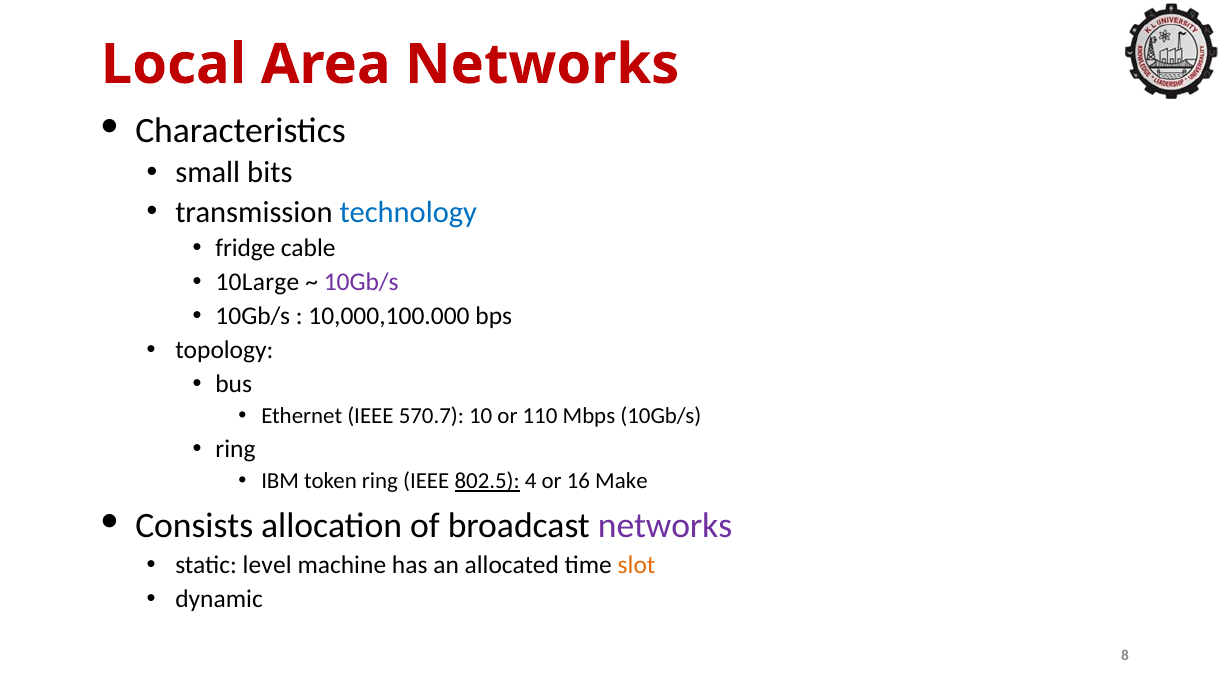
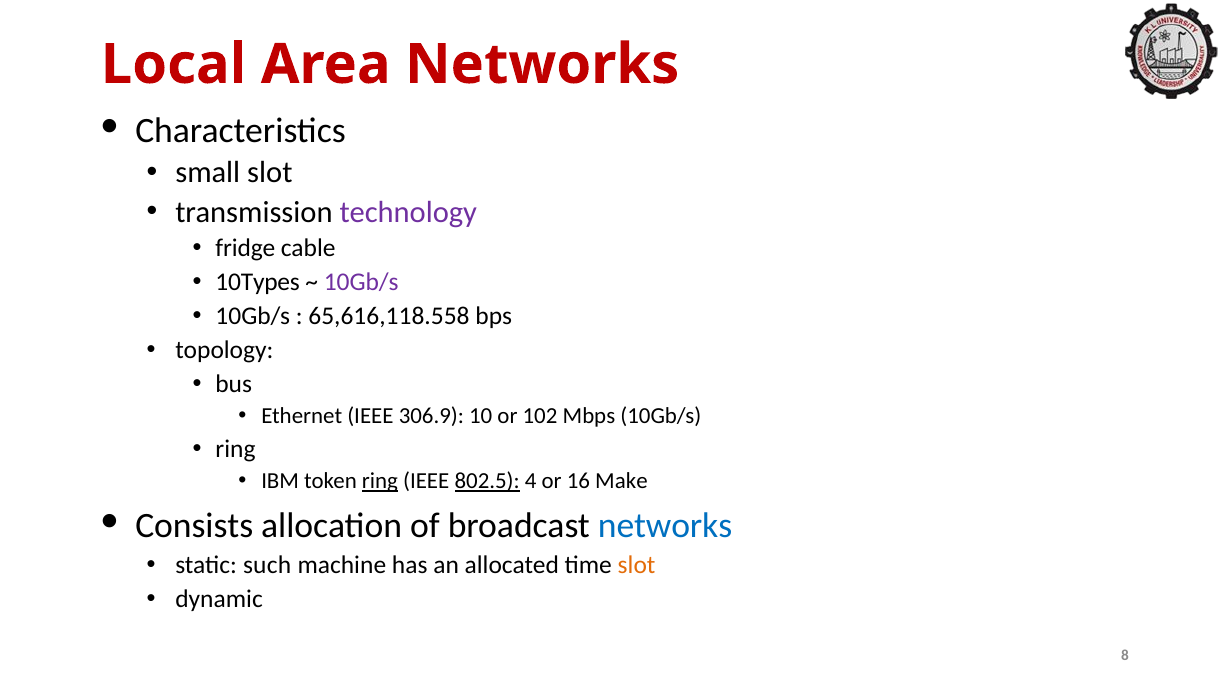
small bits: bits -> slot
technology colour: blue -> purple
10Large: 10Large -> 10Types
10,000,100.000: 10,000,100.000 -> 65,616,118.558
570.7: 570.7 -> 306.9
110: 110 -> 102
ring at (380, 481) underline: none -> present
networks at (665, 526) colour: purple -> blue
level: level -> such
